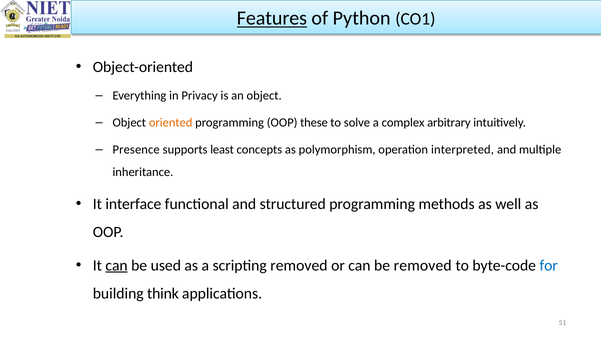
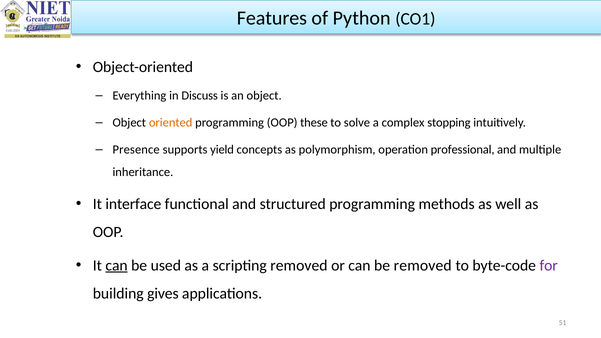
Features underline: present -> none
Privacy: Privacy -> Discuss
arbitrary: arbitrary -> stopping
least: least -> yield
interpreted: interpreted -> professional
for colour: blue -> purple
think: think -> gives
